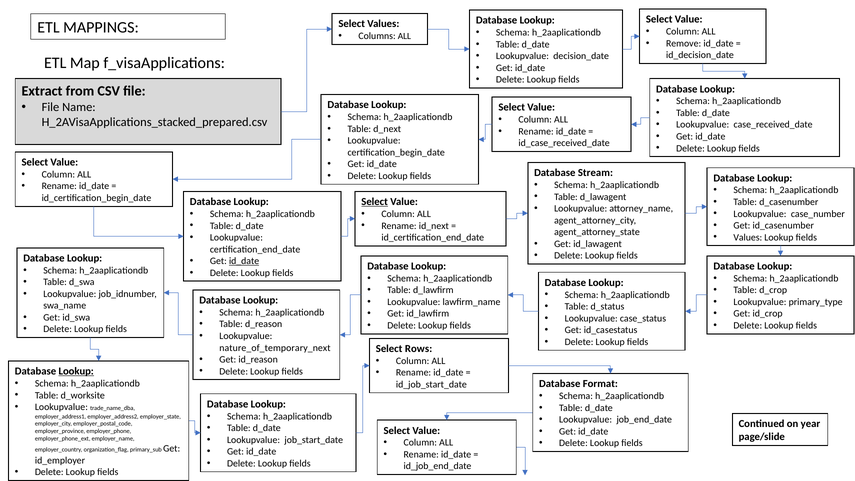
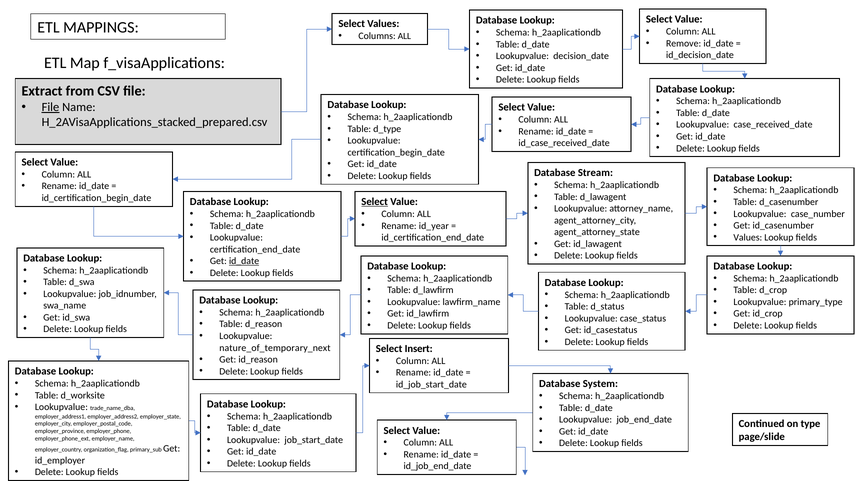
File at (50, 107) underline: none -> present
d_next: d_next -> d_type
id_next: id_next -> id_year
Rows: Rows -> Insert
Lookup at (76, 371) underline: present -> none
Format: Format -> System
year: year -> type
